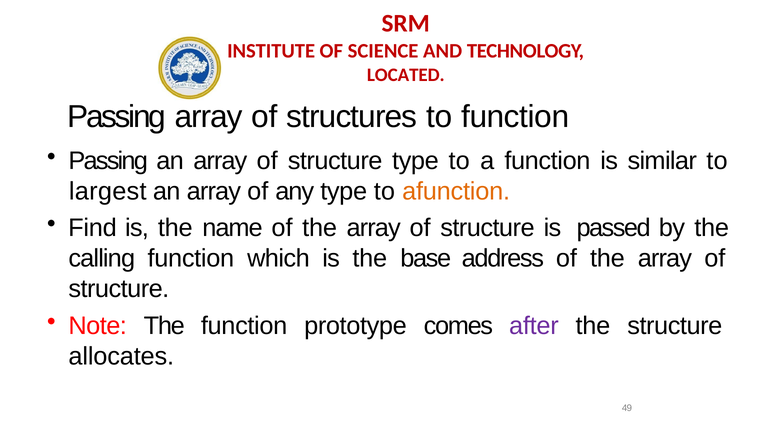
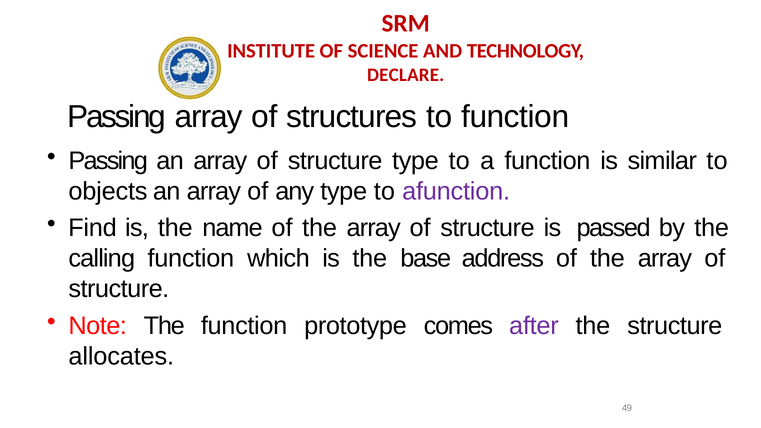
LOCATED: LOCATED -> DECLARE
largest: largest -> objects
afunction colour: orange -> purple
